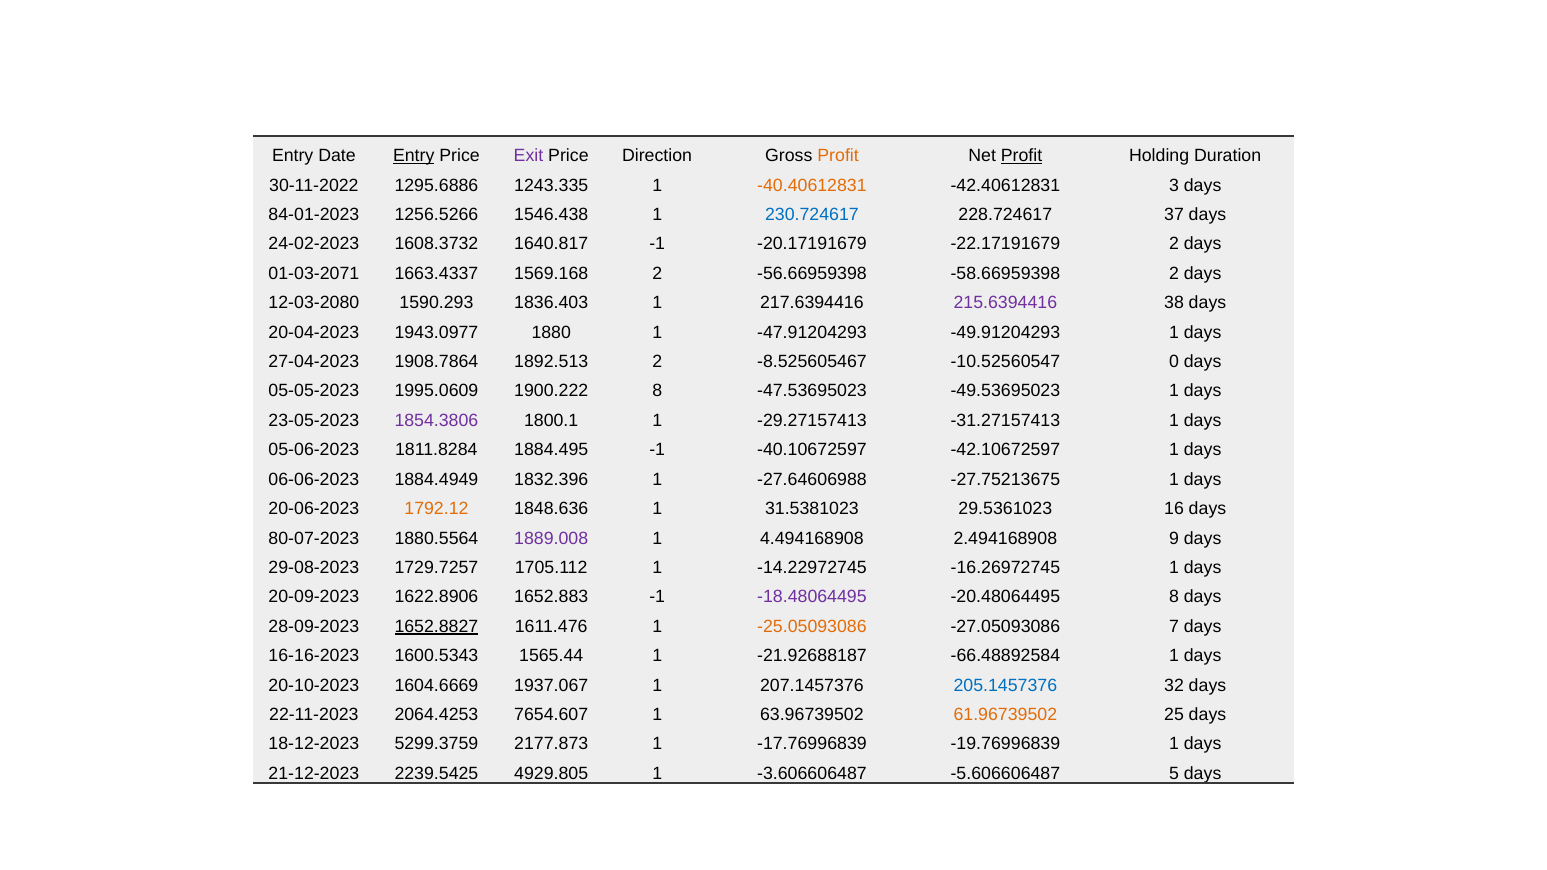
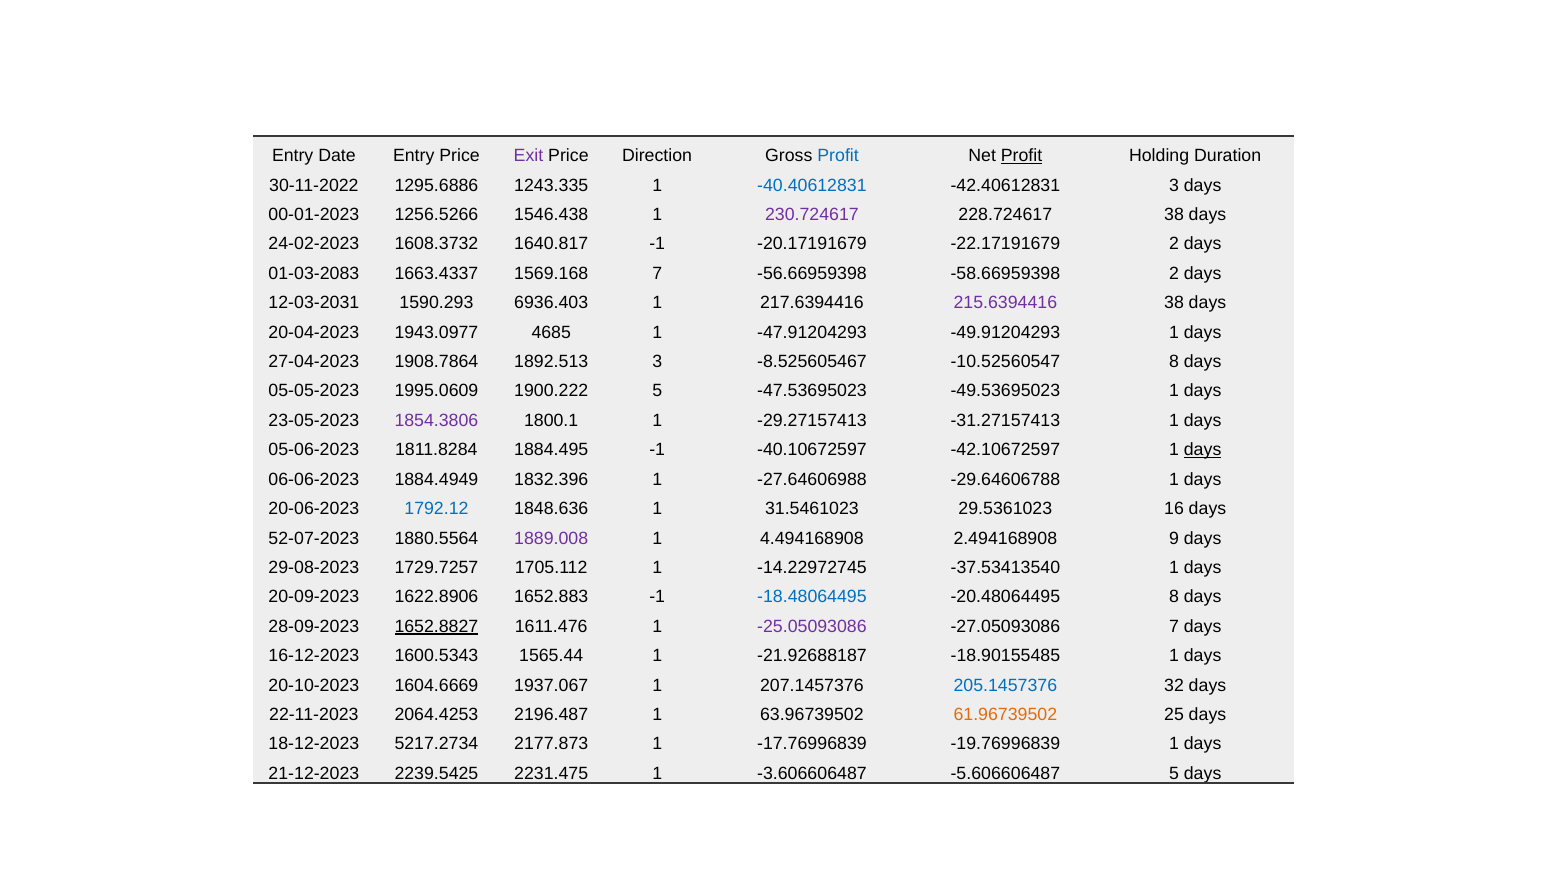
Entry at (414, 156) underline: present -> none
Profit at (838, 156) colour: orange -> blue
-40.40612831 colour: orange -> blue
84-01-2023: 84-01-2023 -> 00-01-2023
230.724617 colour: blue -> purple
228.724617 37: 37 -> 38
01-03-2071: 01-03-2071 -> 01-03-2083
1569.168 2: 2 -> 7
12-03-2080: 12-03-2080 -> 12-03-2031
1836.403: 1836.403 -> 6936.403
1880: 1880 -> 4685
1892.513 2: 2 -> 3
-10.52560547 0: 0 -> 8
1900.222 8: 8 -> 5
days at (1203, 450) underline: none -> present
-27.75213675: -27.75213675 -> -29.64606788
1792.12 colour: orange -> blue
31.5381023: 31.5381023 -> 31.5461023
80-07-2023: 80-07-2023 -> 52-07-2023
-16.26972745: -16.26972745 -> -37.53413540
-18.48064495 colour: purple -> blue
-25.05093086 colour: orange -> purple
16-16-2023: 16-16-2023 -> 16-12-2023
-66.48892584: -66.48892584 -> -18.90155485
7654.607: 7654.607 -> 2196.487
5299.3759: 5299.3759 -> 5217.2734
4929.805: 4929.805 -> 2231.475
